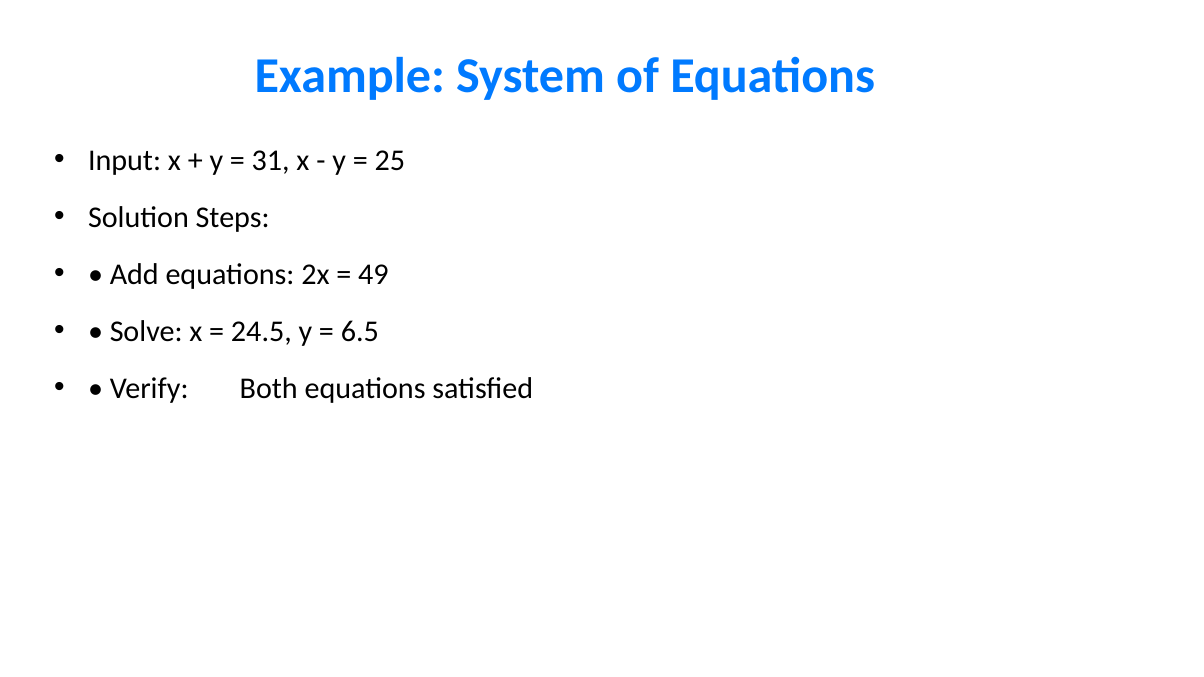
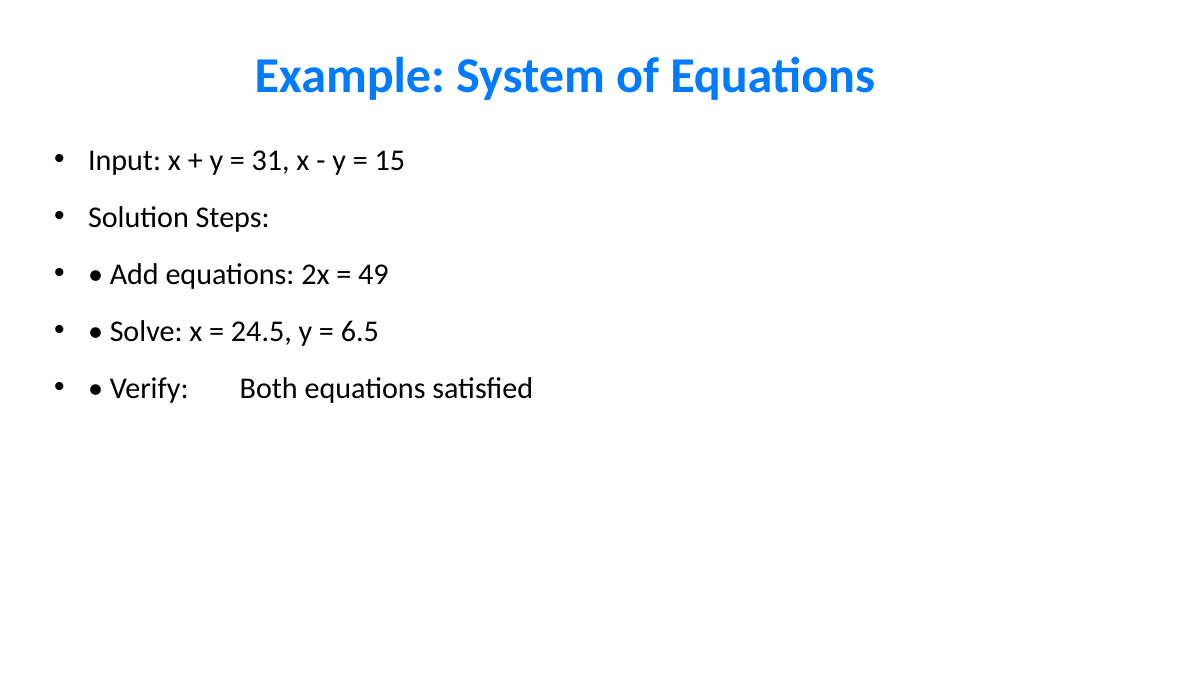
25: 25 -> 15
